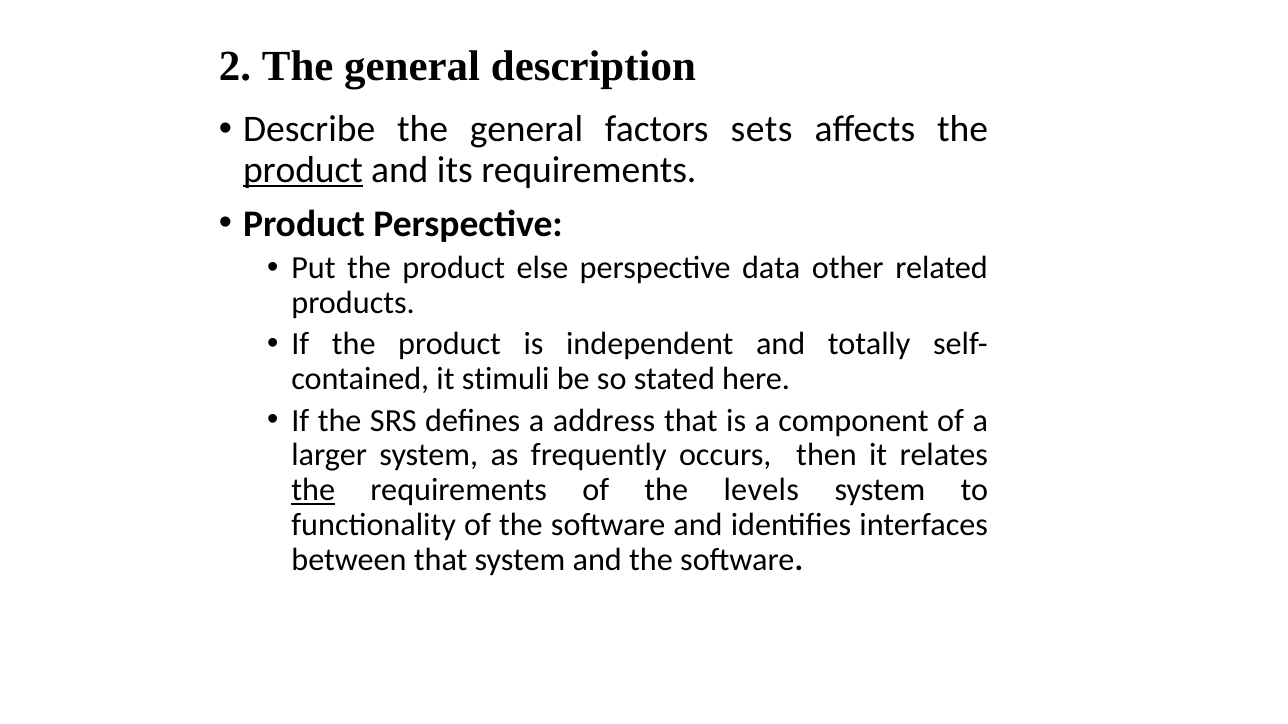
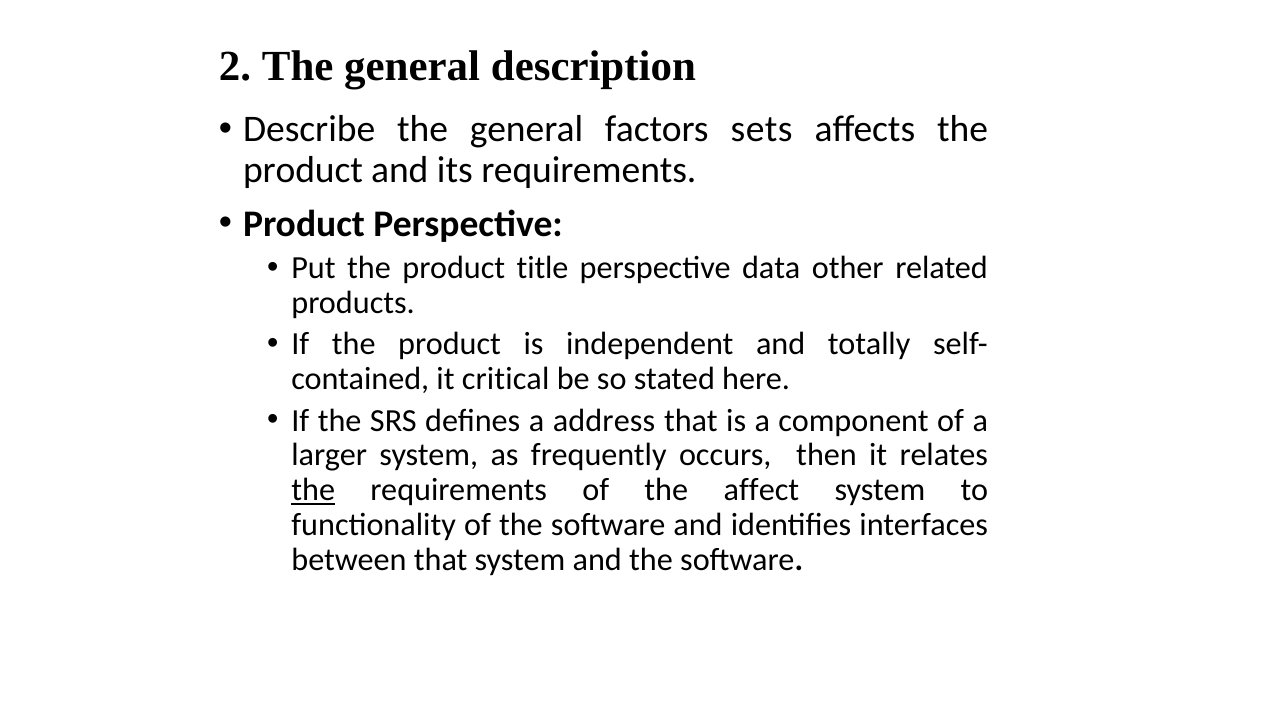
product at (303, 170) underline: present -> none
else: else -> title
stimuli: stimuli -> critical
levels: levels -> affect
